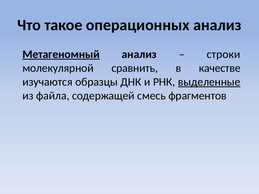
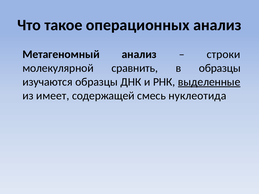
Метагеномный underline: present -> none
в качестве: качестве -> образцы
файла: файла -> имеет
фрагментов: фрагментов -> нуклеотида
